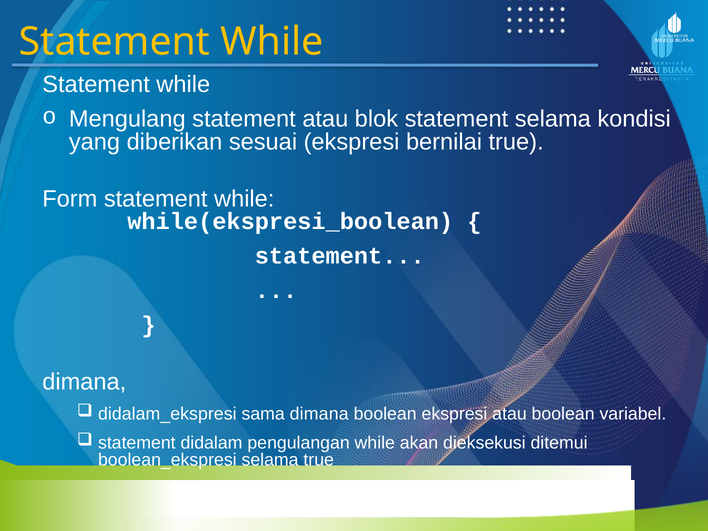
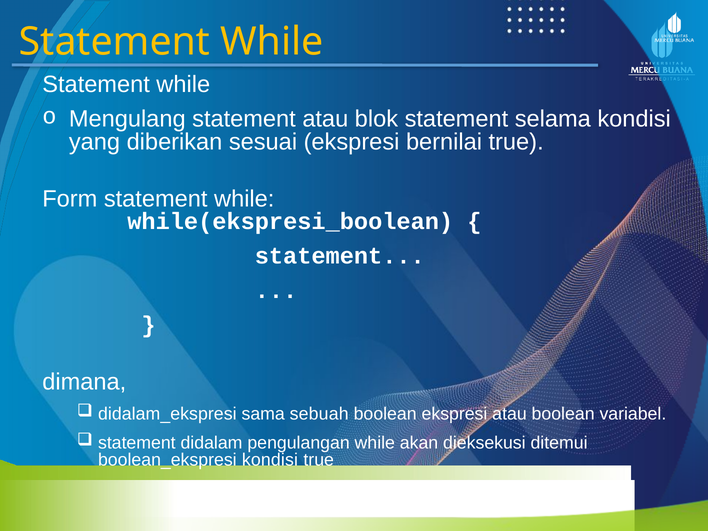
sama dimana: dimana -> sebuah
boolean_ekspresi selama: selama -> kondisi
